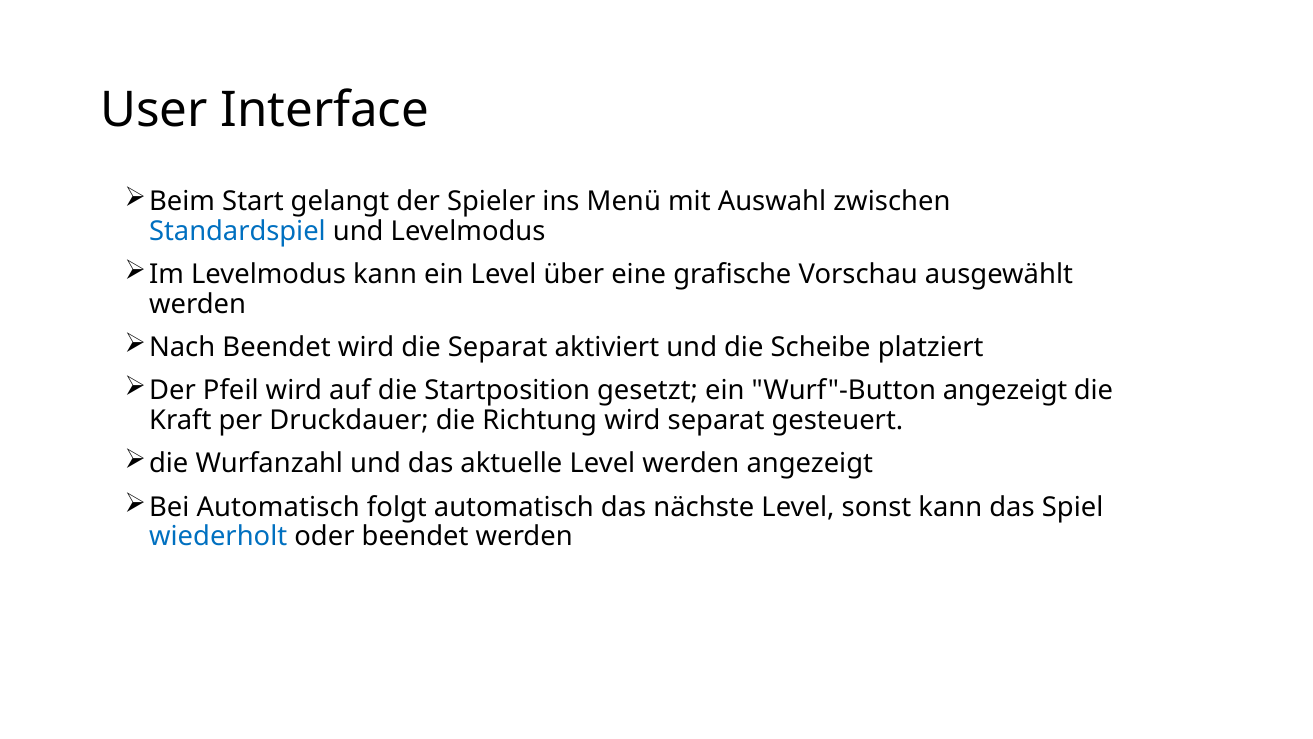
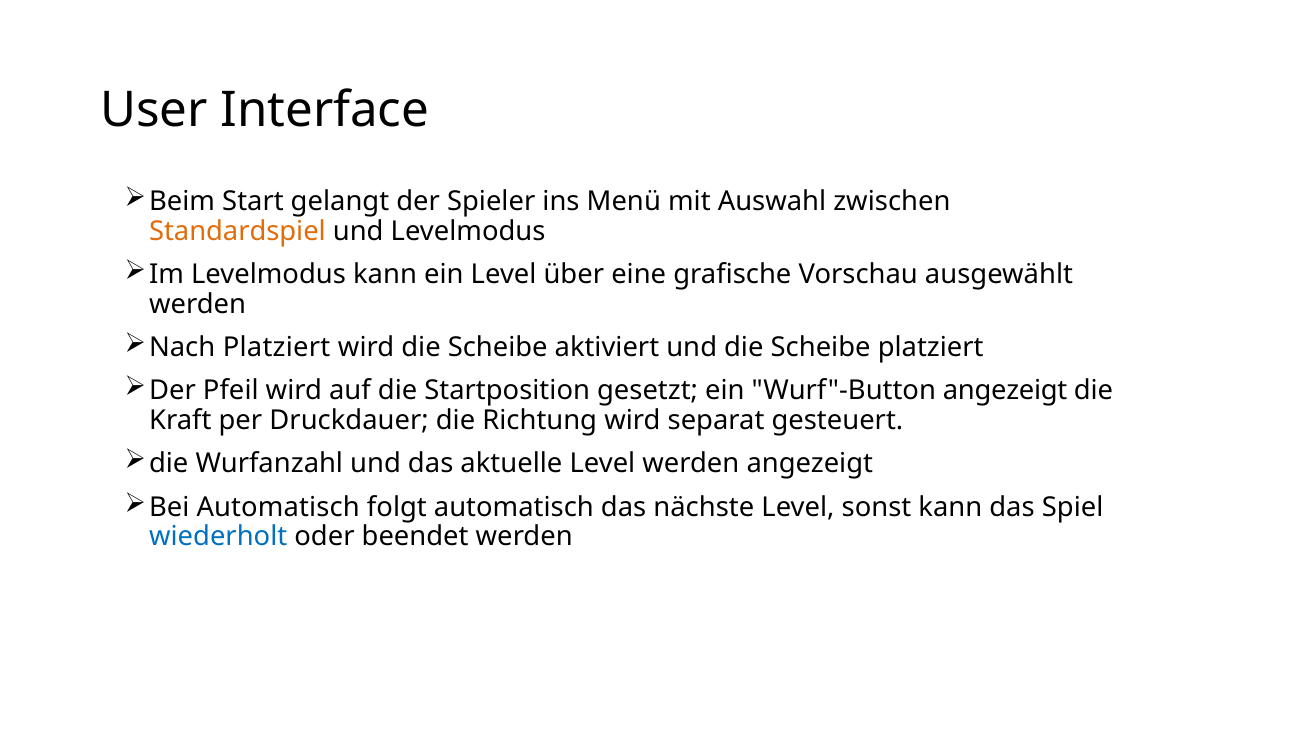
Standardspiel colour: blue -> orange
Nach Beendet: Beendet -> Platziert
wird die Separat: Separat -> Scheibe
